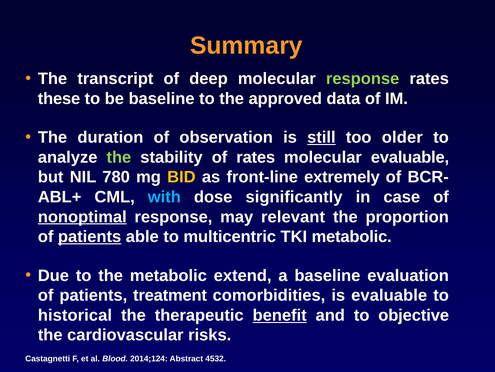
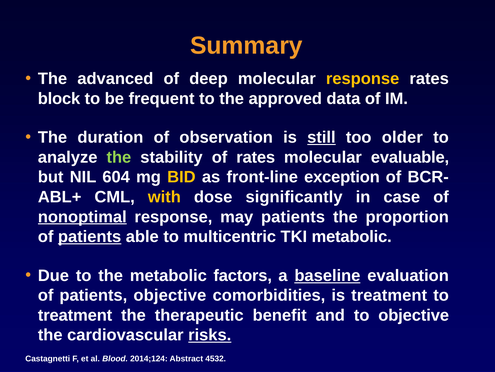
transcript: transcript -> advanced
response at (363, 79) colour: light green -> yellow
these: these -> block
be baseline: baseline -> frequent
780: 780 -> 604
extremely: extremely -> exception
with colour: light blue -> yellow
may relevant: relevant -> patients
extend: extend -> factors
baseline at (327, 275) underline: none -> present
patients treatment: treatment -> objective
is evaluable: evaluable -> treatment
historical at (75, 315): historical -> treatment
benefit underline: present -> none
risks underline: none -> present
